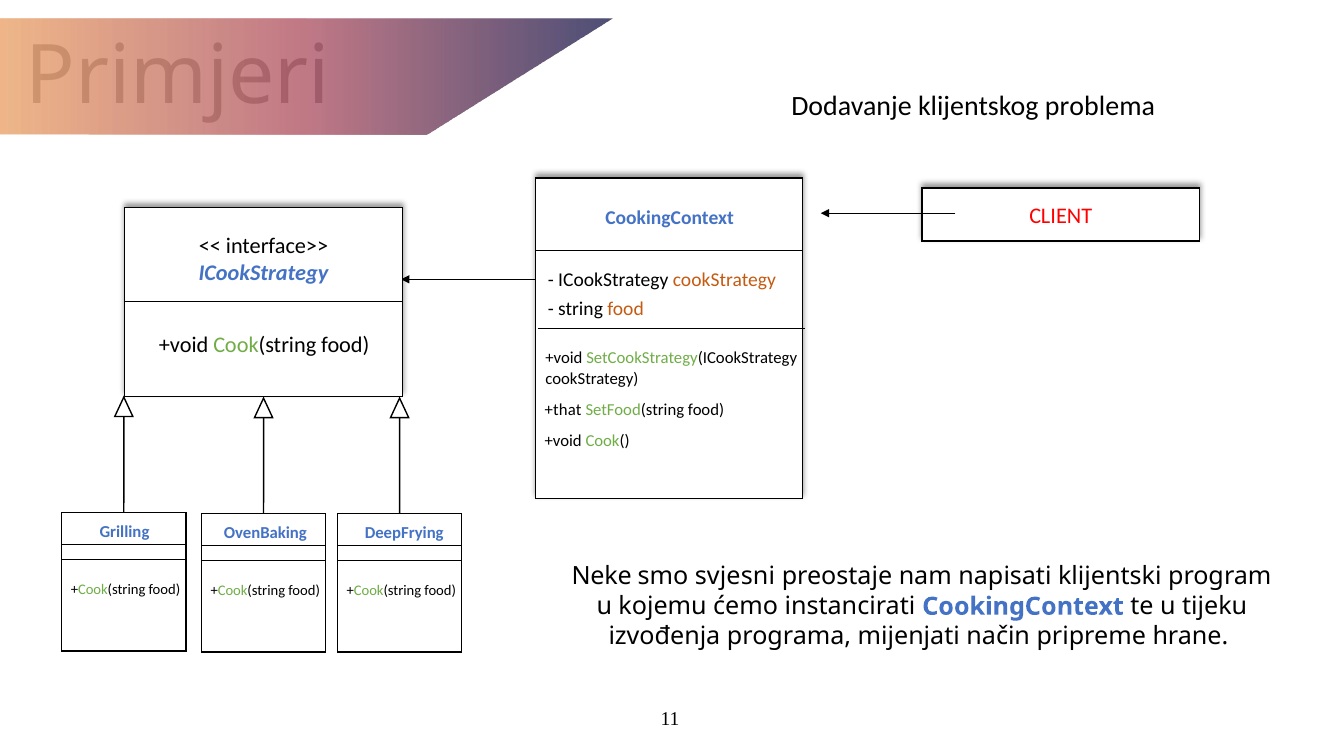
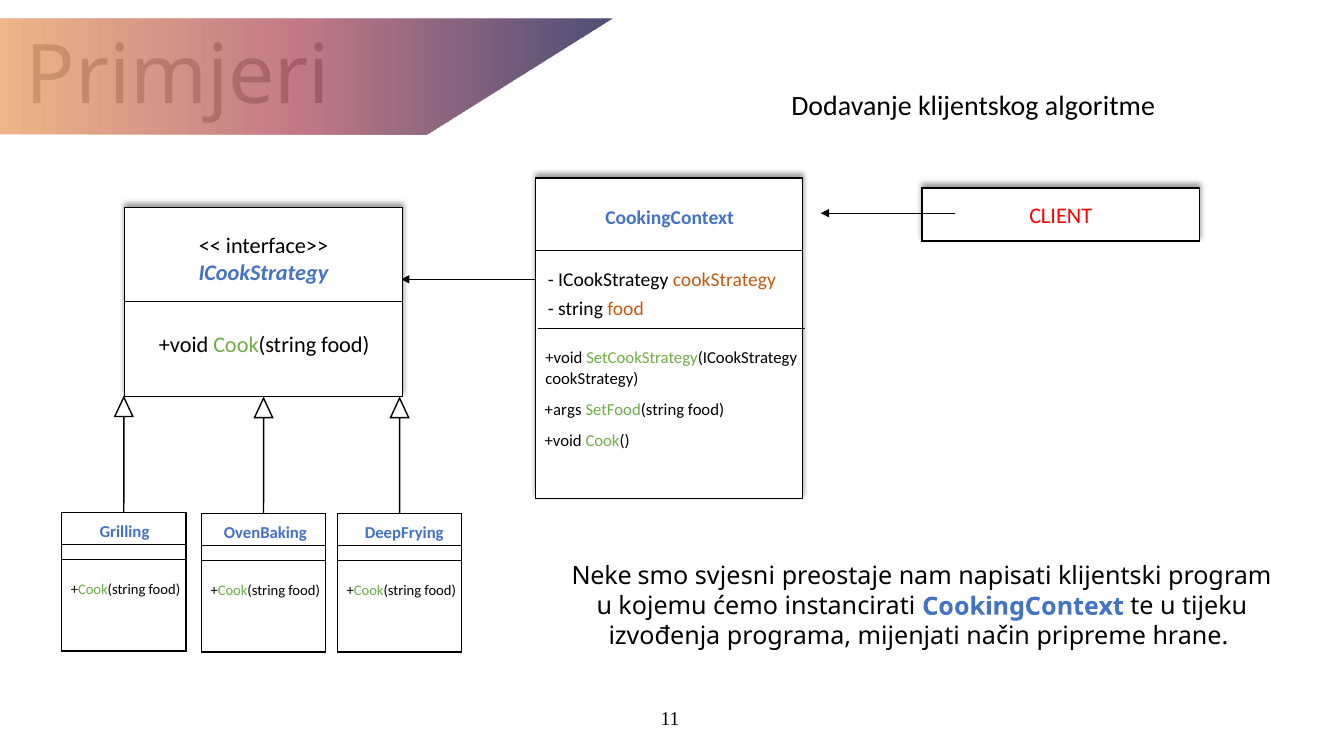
problema: problema -> algoritme
+that: +that -> +args
